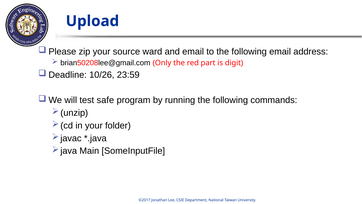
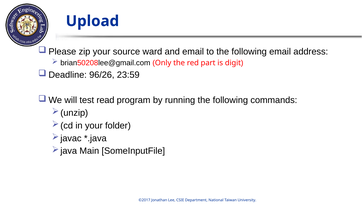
10/26: 10/26 -> 96/26
safe: safe -> read
